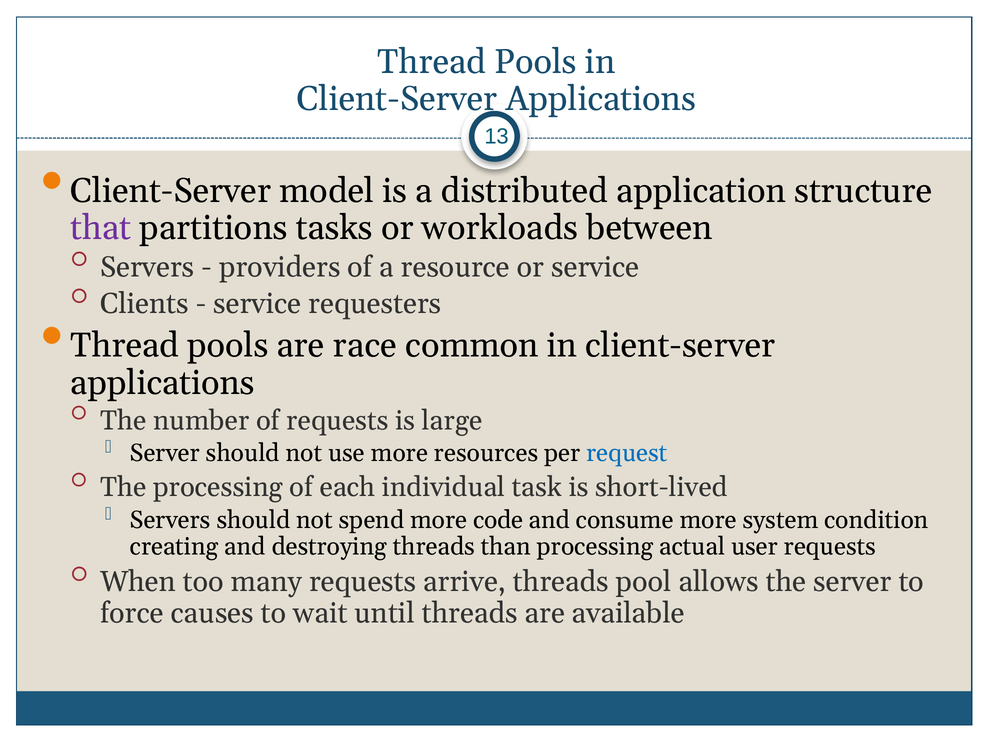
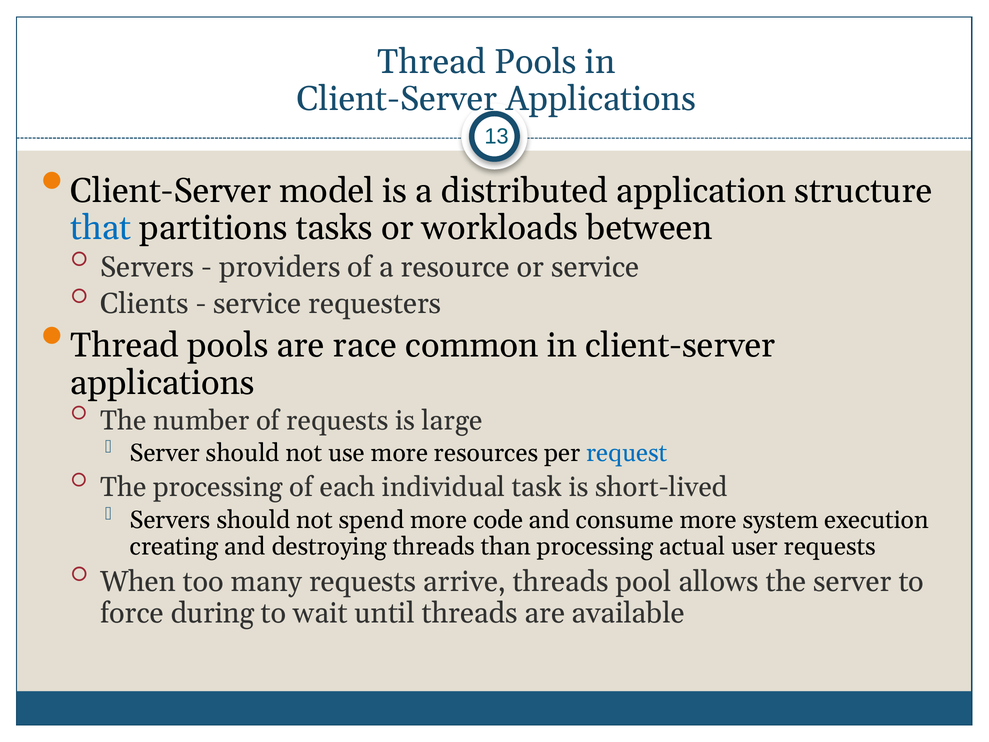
that colour: purple -> blue
condition: condition -> execution
causes: causes -> during
